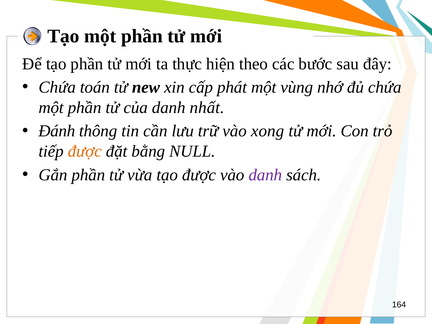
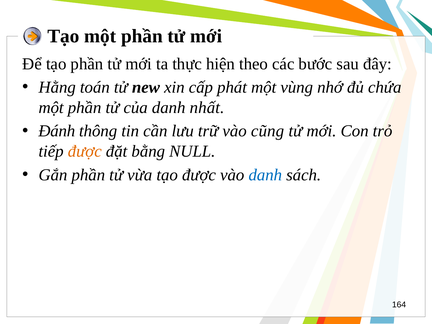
Chứa at (57, 87): Chứa -> Hằng
xong: xong -> cũng
danh at (265, 175) colour: purple -> blue
